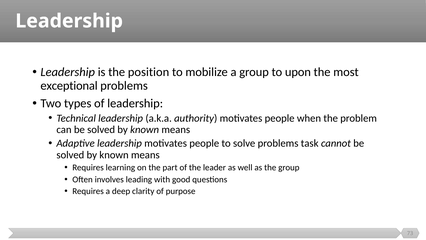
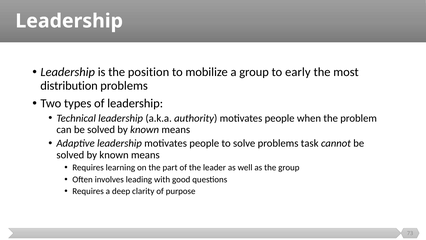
upon: upon -> early
exceptional: exceptional -> distribution
